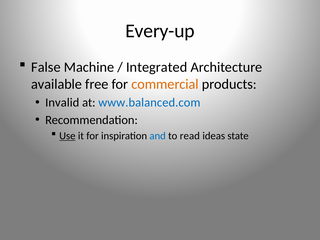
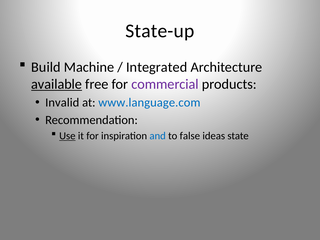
Every-up: Every-up -> State-up
False: False -> Build
available underline: none -> present
commercial colour: orange -> purple
www.balanced.com: www.balanced.com -> www.language.com
read: read -> false
